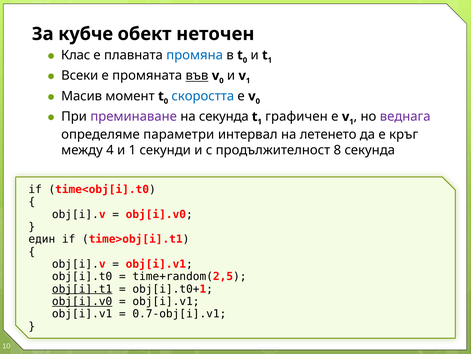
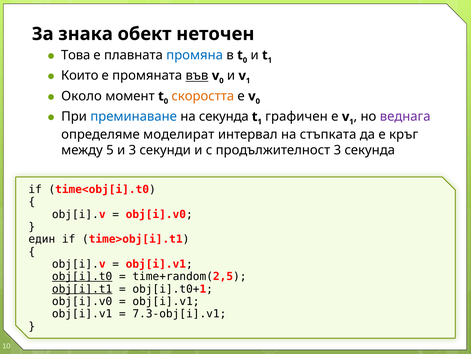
кубче: кубче -> знака
Клас: Клас -> Това
Всеки: Всеки -> Които
Масив: Масив -> Около
скоростта colour: blue -> orange
преминаване colour: purple -> blue
параметри: параметри -> моделират
летенето: летенето -> стъпката
4: 4 -> 5
и 1: 1 -> 3
продължителност 8: 8 -> 3
obj[i].t0 underline: none -> present
obj[i].v0 at (82, 301) underline: present -> none
0.7-obj[i].v1: 0.7-obj[i].v1 -> 7.3-obj[i].v1
